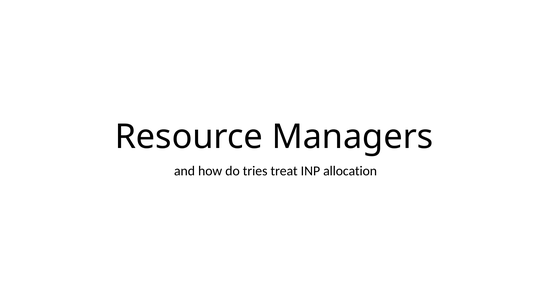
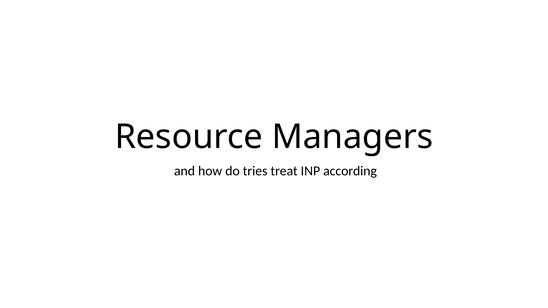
allocation: allocation -> according
